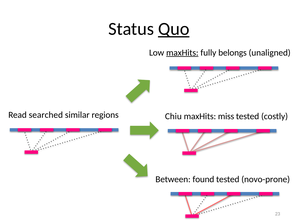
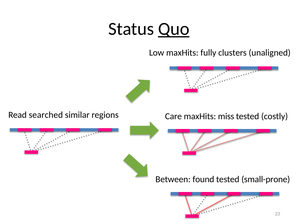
maxHits at (182, 52) underline: present -> none
belongs: belongs -> clusters
Chiu: Chiu -> Care
novo-prone: novo-prone -> small-prone
